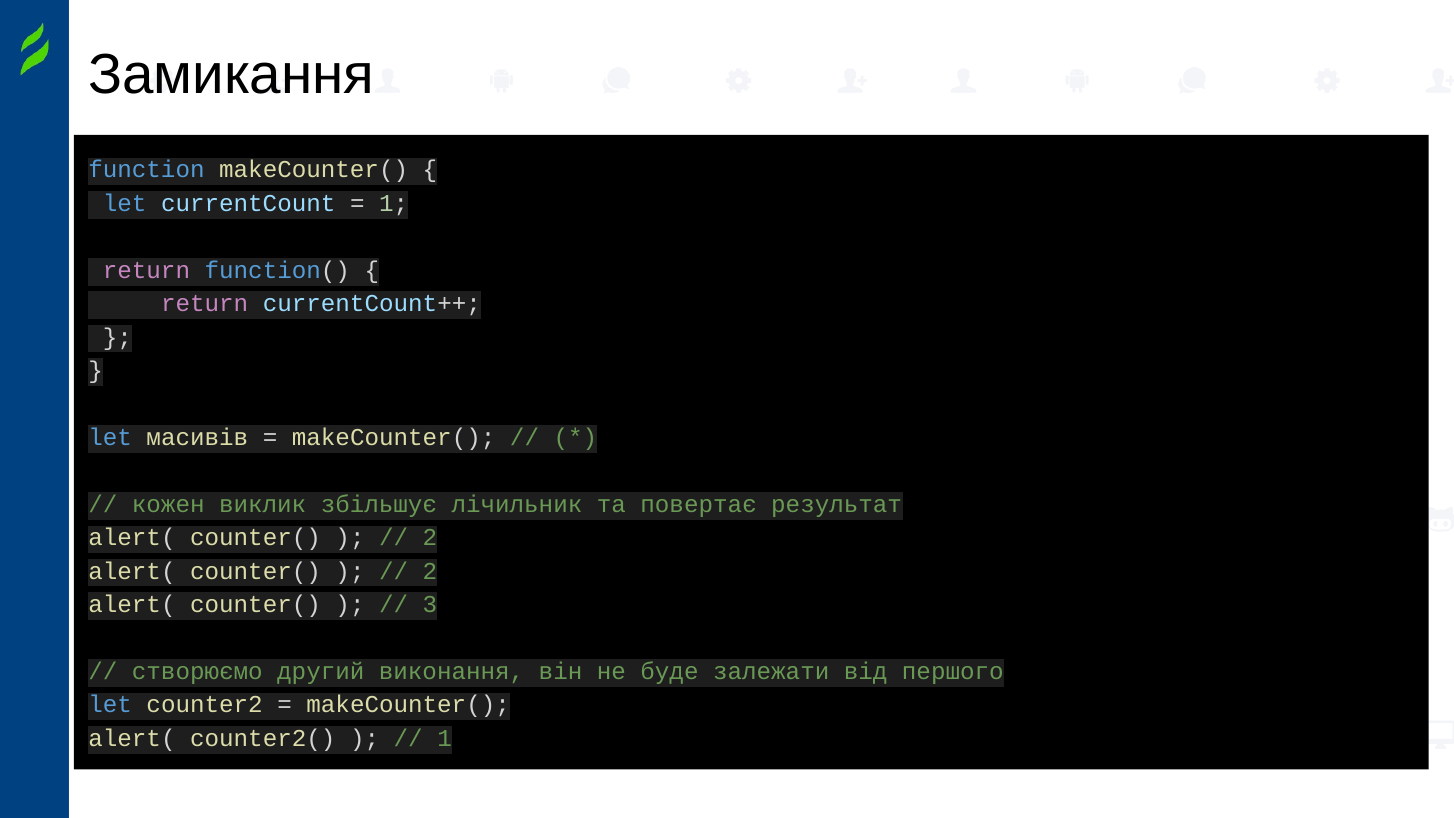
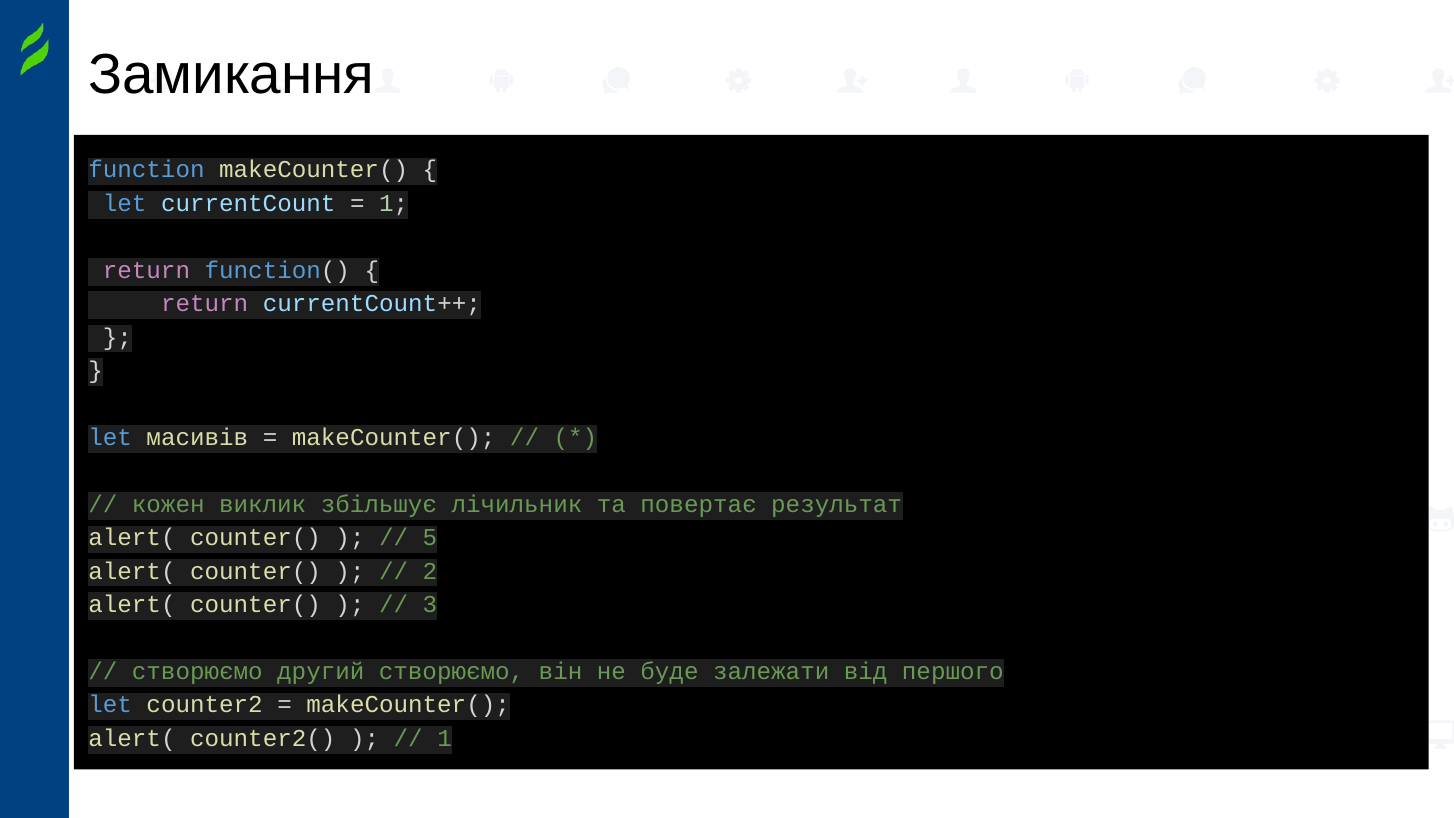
2 at (430, 538): 2 -> 5
другий виконання: виконання -> створюємо
